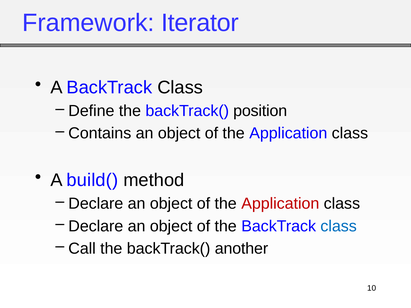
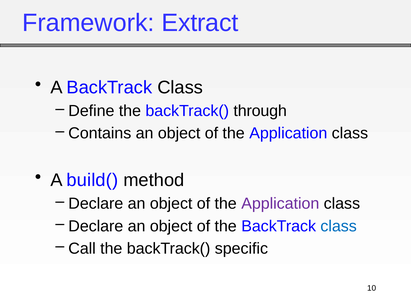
Iterator: Iterator -> Extract
position: position -> through
Application at (280, 204) colour: red -> purple
another: another -> specific
